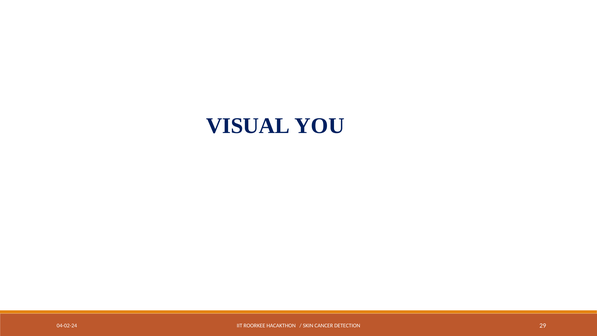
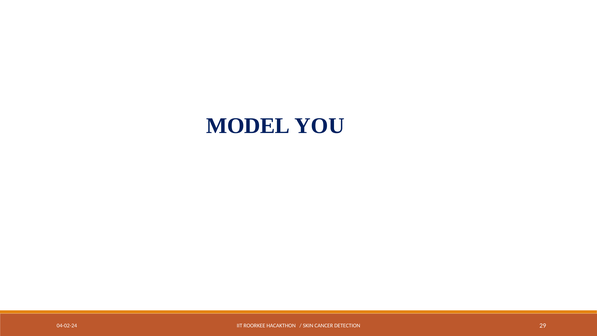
VISUAL: VISUAL -> MODEL
